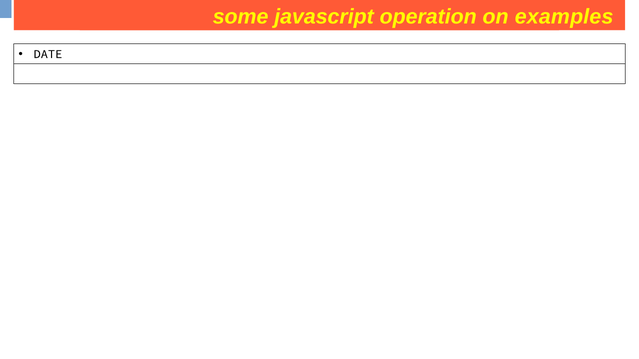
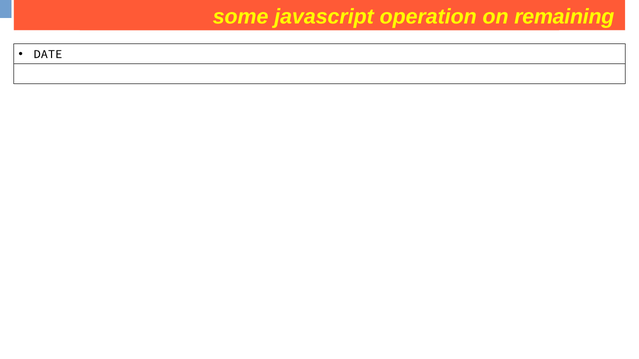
examples: examples -> remaining
